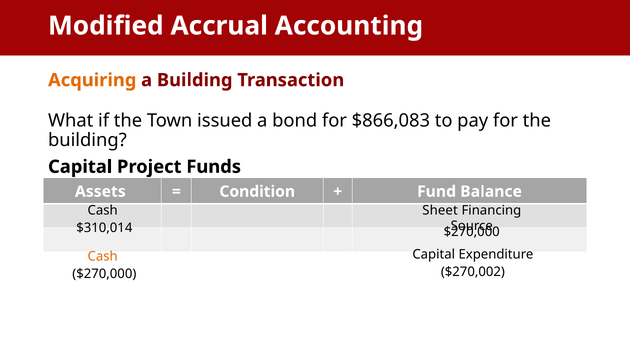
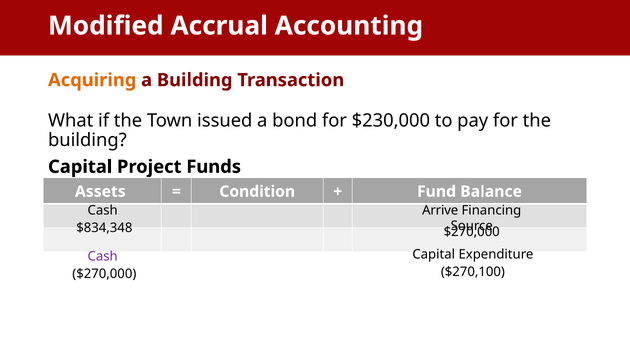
$866,083: $866,083 -> $230,000
Sheet: Sheet -> Arrive
$310,014: $310,014 -> $834,348
Cash at (103, 256) colour: orange -> purple
$270,002: $270,002 -> $270,100
